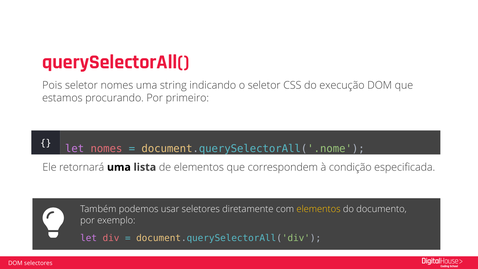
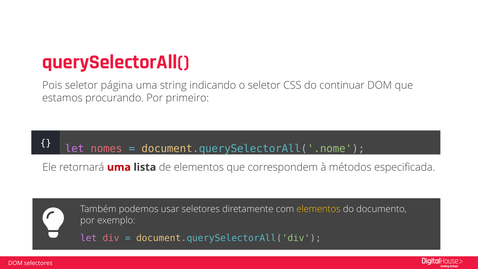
seletor nomes: nomes -> página
execução: execução -> continuar
uma at (119, 167) colour: black -> red
condição: condição -> métodos
